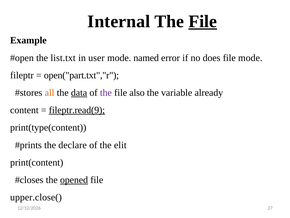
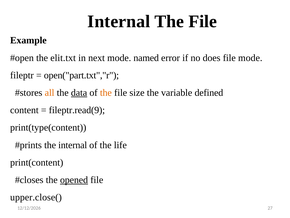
File at (203, 21) underline: present -> none
list.txt: list.txt -> elit.txt
user: user -> next
the at (106, 92) colour: purple -> orange
also: also -> size
already: already -> defined
fileptr.read(9 underline: present -> none
the declare: declare -> internal
elit: elit -> life
